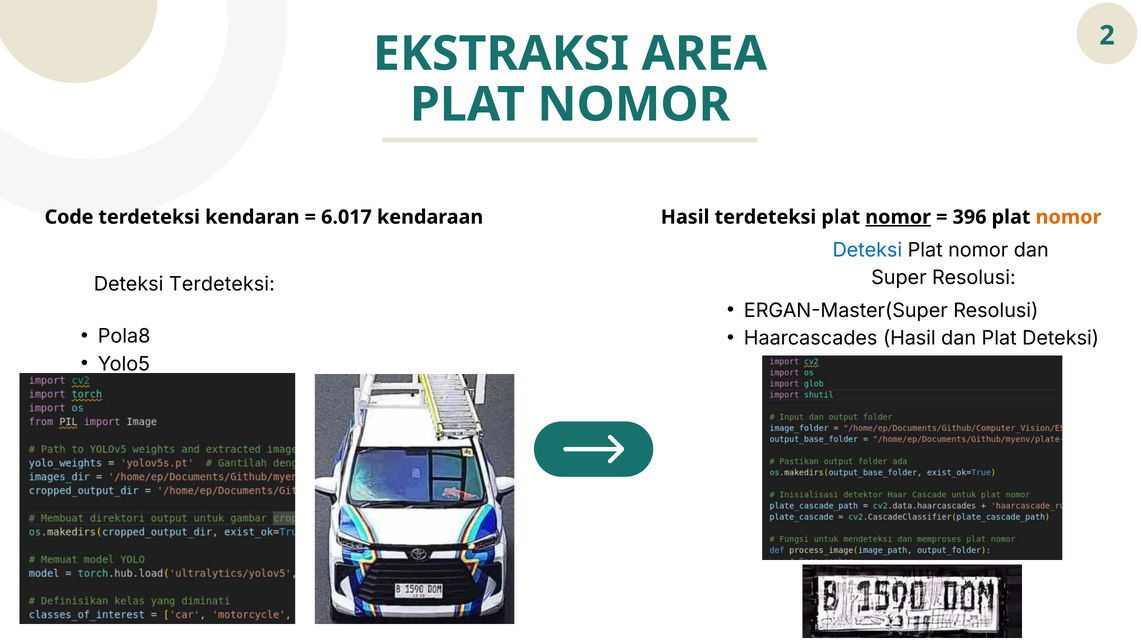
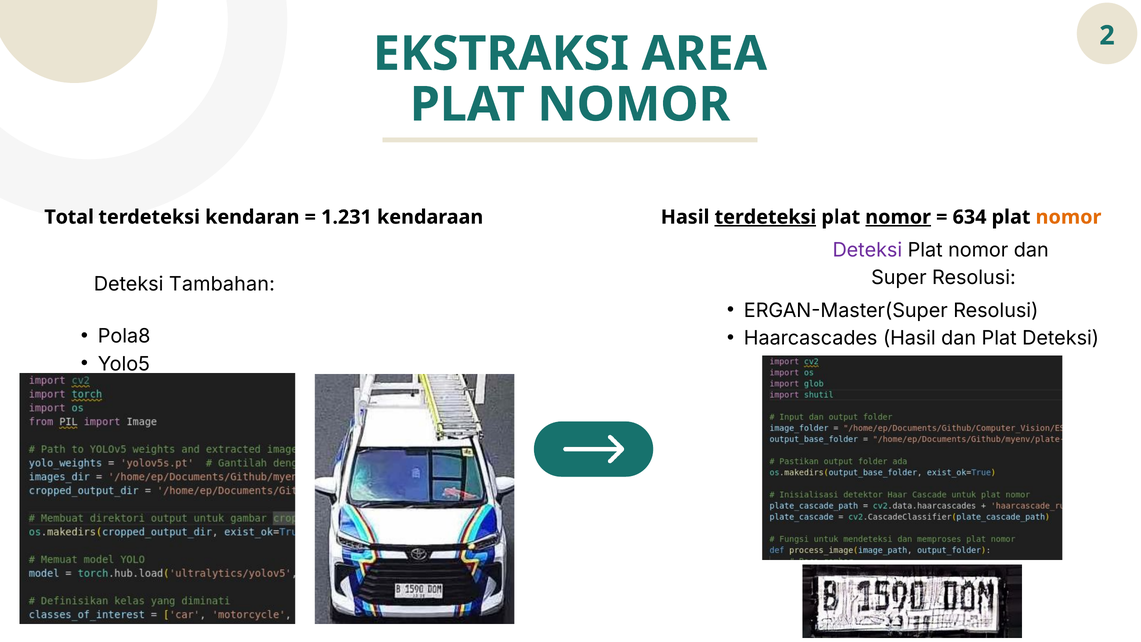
Code: Code -> Total
6.017: 6.017 -> 1.231
terdeteksi at (765, 217) underline: none -> present
396: 396 -> 634
Deteksi at (867, 250) colour: blue -> purple
Deteksi Terdeteksi: Terdeteksi -> Tambahan
